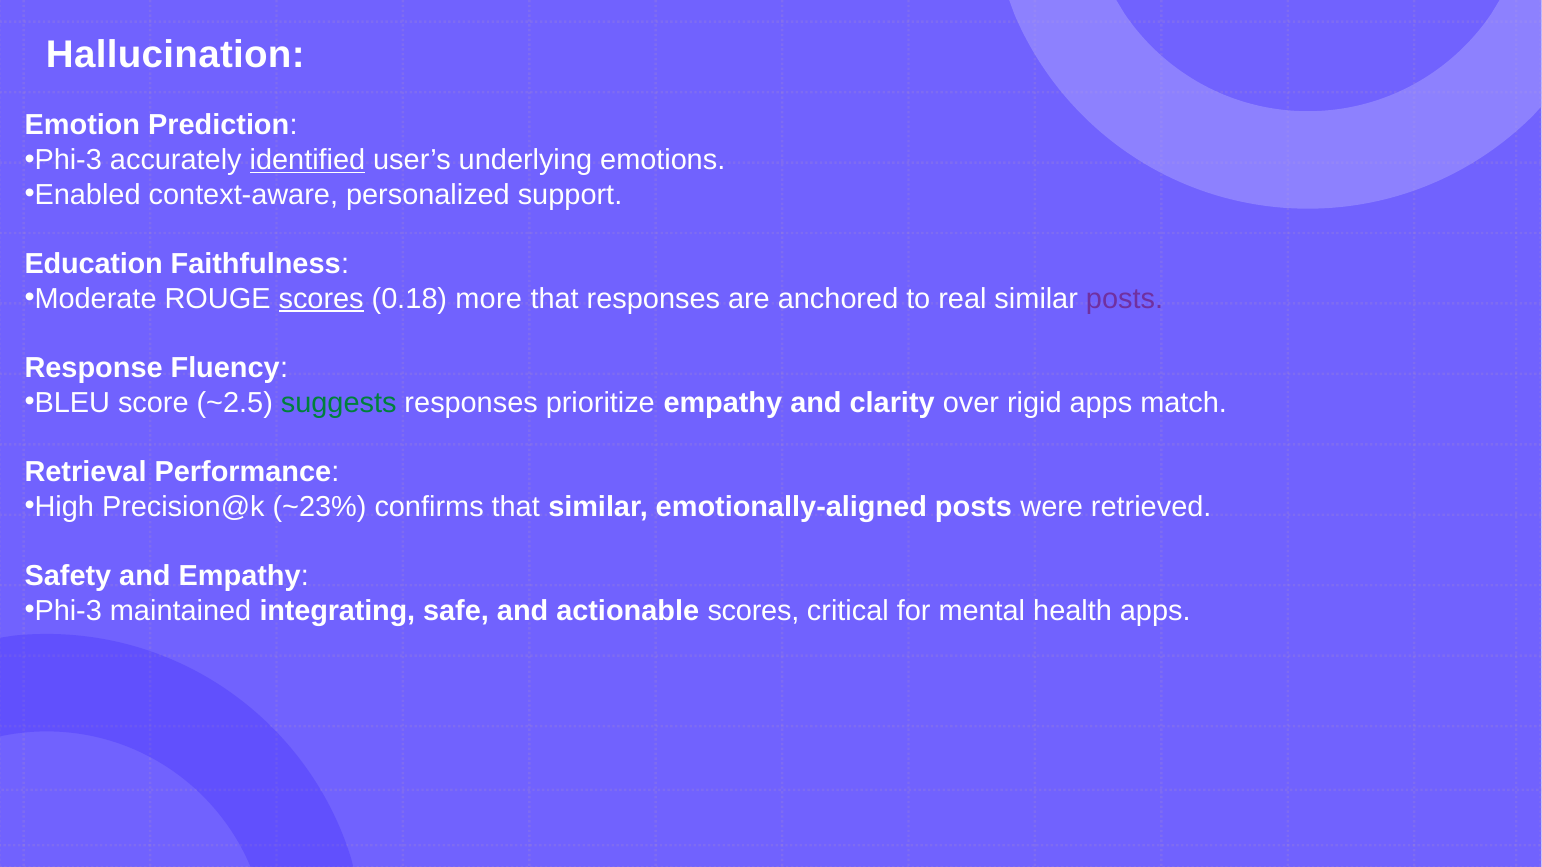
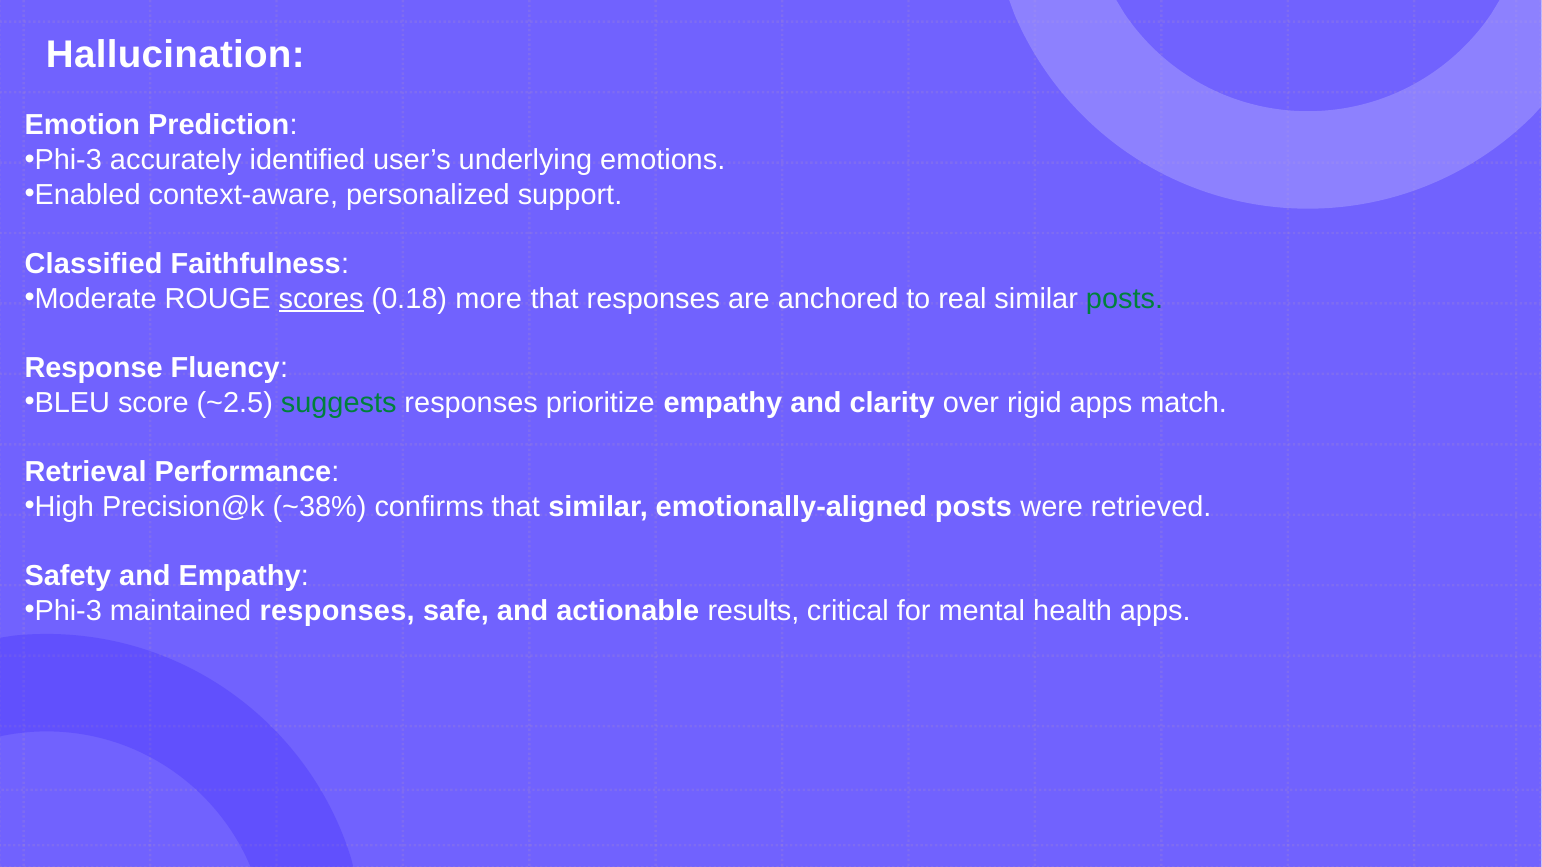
identified underline: present -> none
Education: Education -> Classified
posts at (1125, 299) colour: purple -> green
~23%: ~23% -> ~38%
maintained integrating: integrating -> responses
actionable scores: scores -> results
